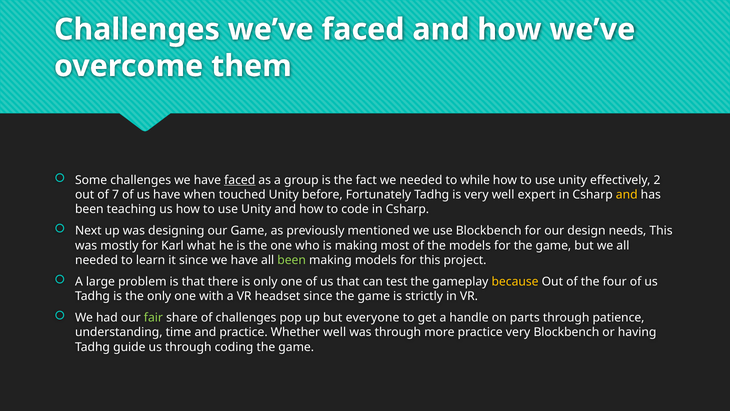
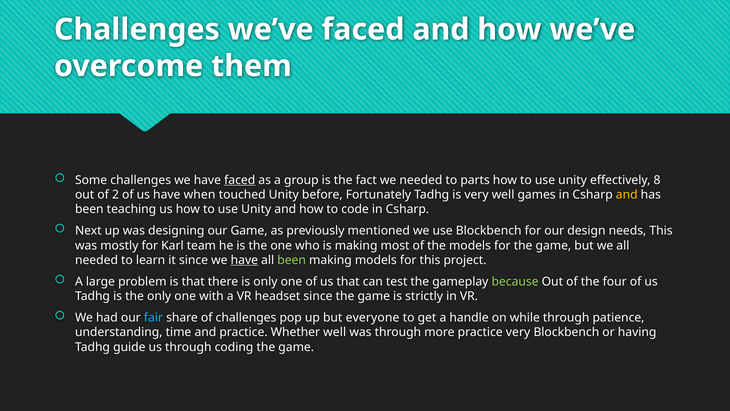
while: while -> parts
2: 2 -> 8
7: 7 -> 2
expert: expert -> games
what: what -> team
have at (244, 260) underline: none -> present
because colour: yellow -> light green
fair colour: light green -> light blue
parts: parts -> while
